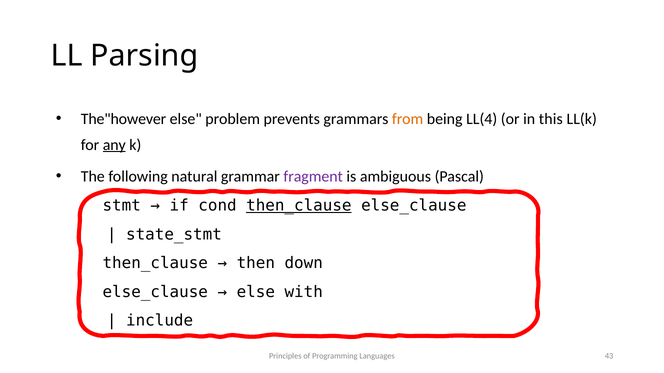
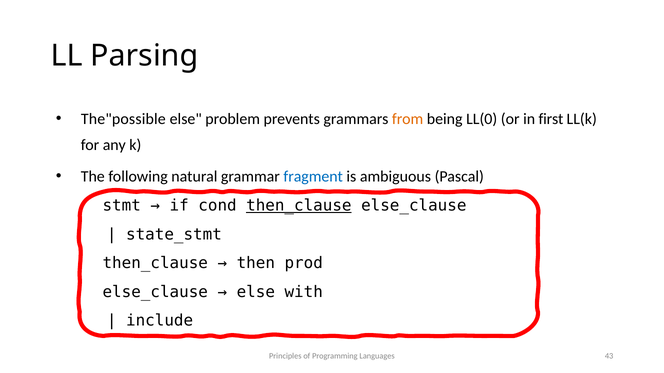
The"however: The"however -> The"possible
LL(4: LL(4 -> LL(0
this: this -> first
any underline: present -> none
fragment colour: purple -> blue
down: down -> prod
